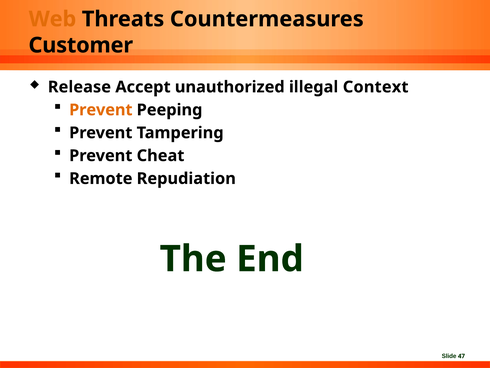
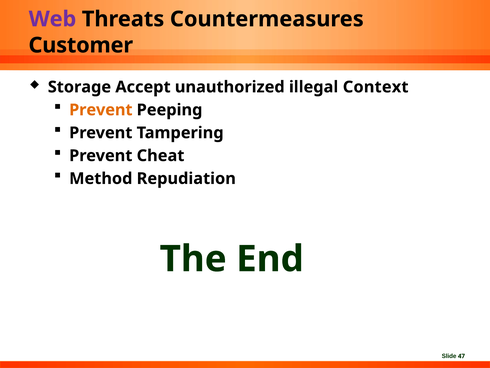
Web colour: orange -> purple
Release: Release -> Storage
Remote: Remote -> Method
